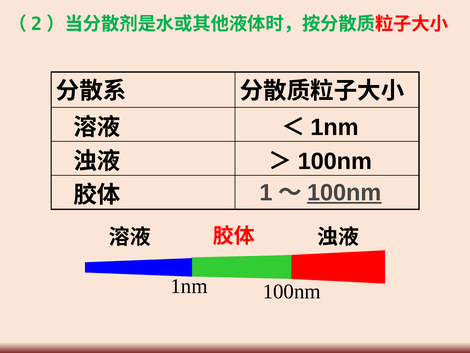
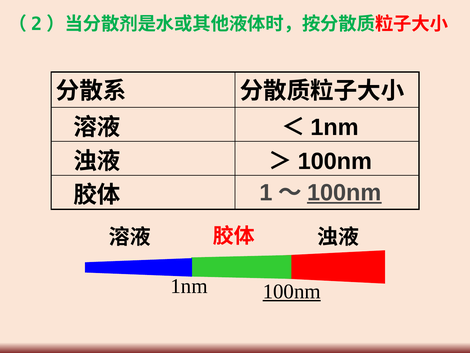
100nm at (292, 291) underline: none -> present
